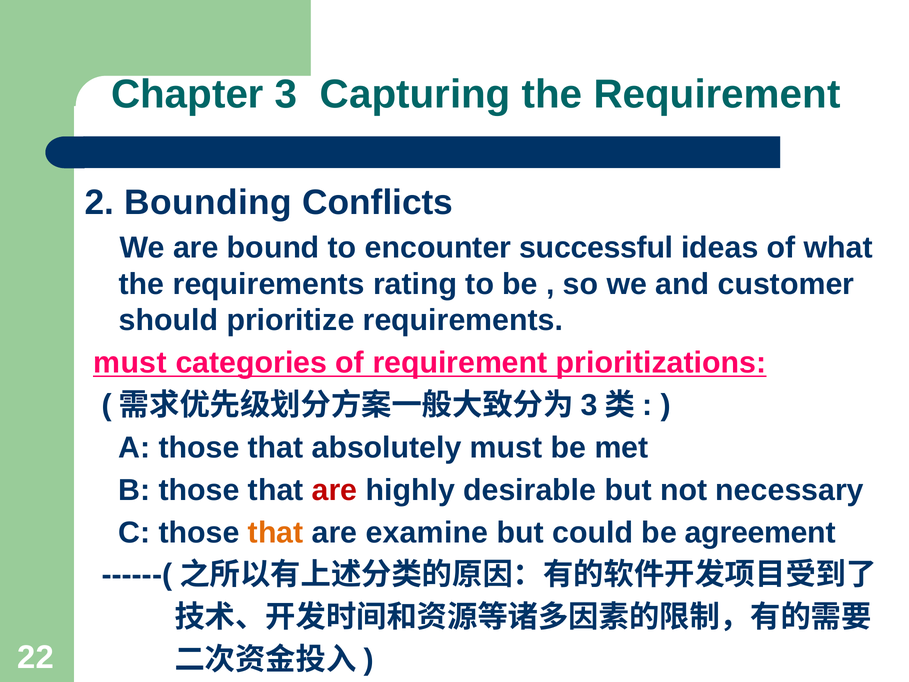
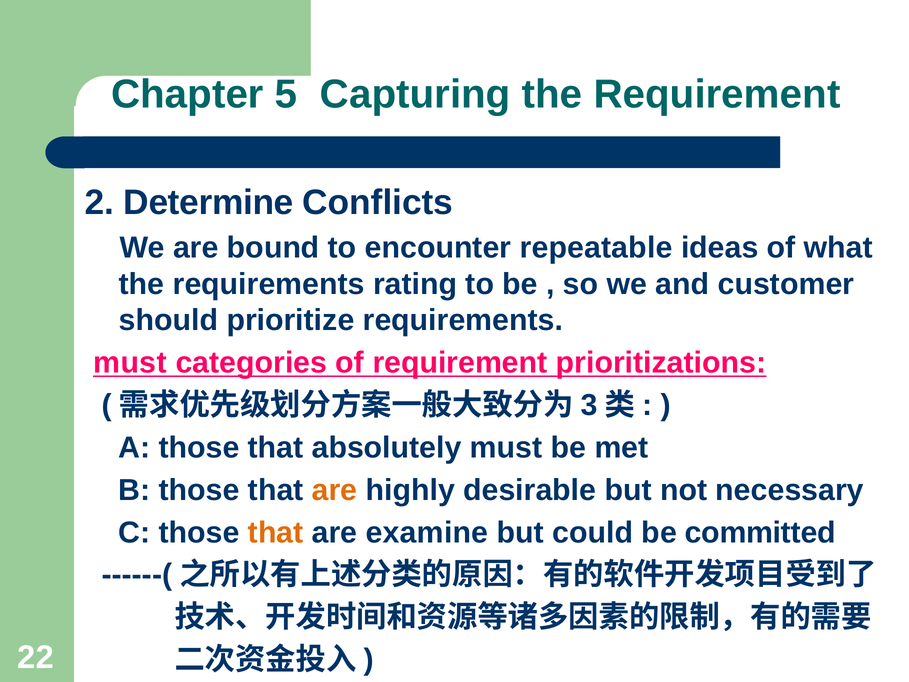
3: 3 -> 5
Bounding: Bounding -> Determine
successful: successful -> repeatable
are at (334, 490) colour: red -> orange
agreement: agreement -> committed
